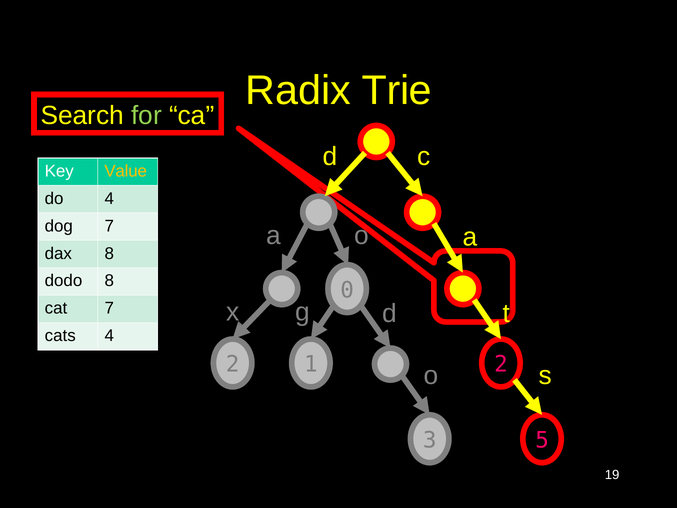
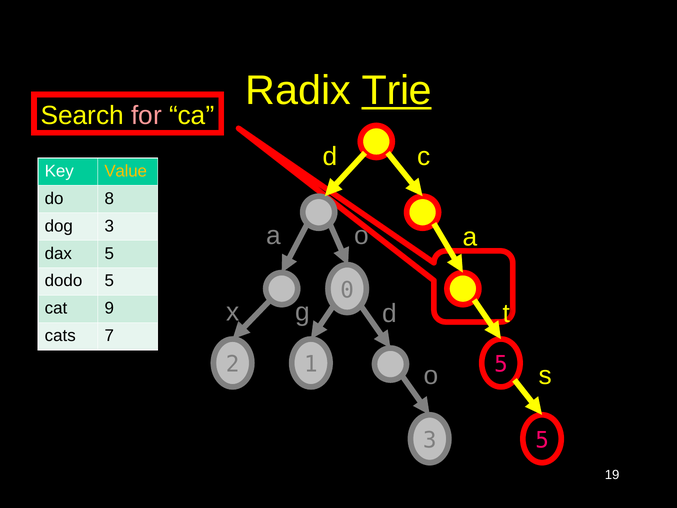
Trie underline: none -> present
for colour: light green -> pink
do 4: 4 -> 8
dog 7: 7 -> 3
dax 8: 8 -> 5
dodo 8: 8 -> 5
cat 7: 7 -> 9
cats 4: 4 -> 7
o 2: 2 -> 5
